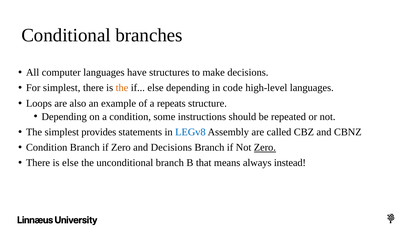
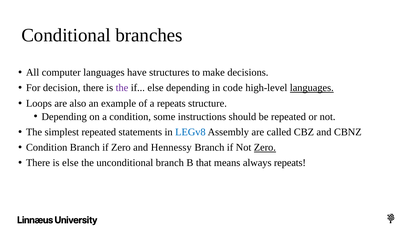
For simplest: simplest -> decision
the at (122, 88) colour: orange -> purple
languages at (312, 88) underline: none -> present
simplest provides: provides -> repeated
and Decisions: Decisions -> Hennessy
always instead: instead -> repeats
